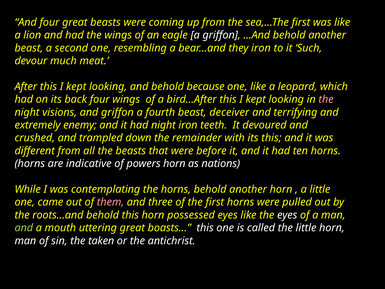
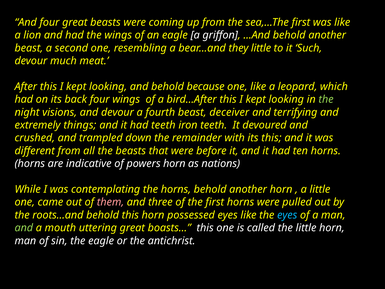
they iron: iron -> little
the at (326, 99) colour: pink -> light green
and griffon: griffon -> devour
enemy: enemy -> things
had night: night -> teeth
eyes at (287, 215) colour: white -> light blue
the taken: taken -> eagle
